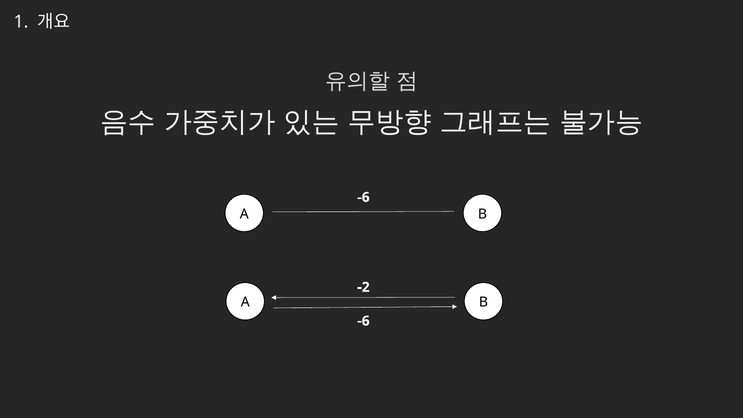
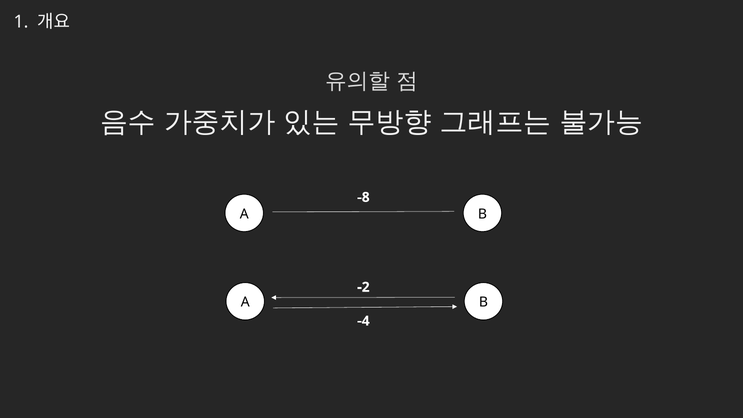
-6 at (363, 197): -6 -> -8
-6 at (363, 321): -6 -> -4
